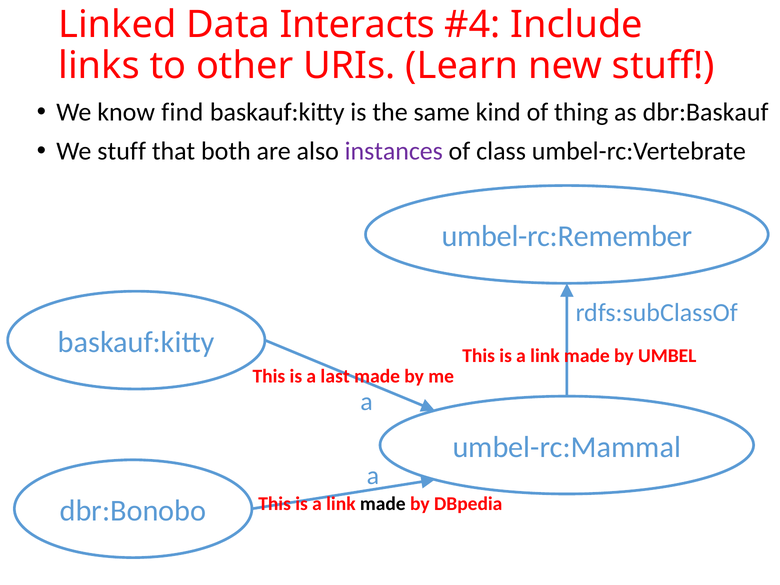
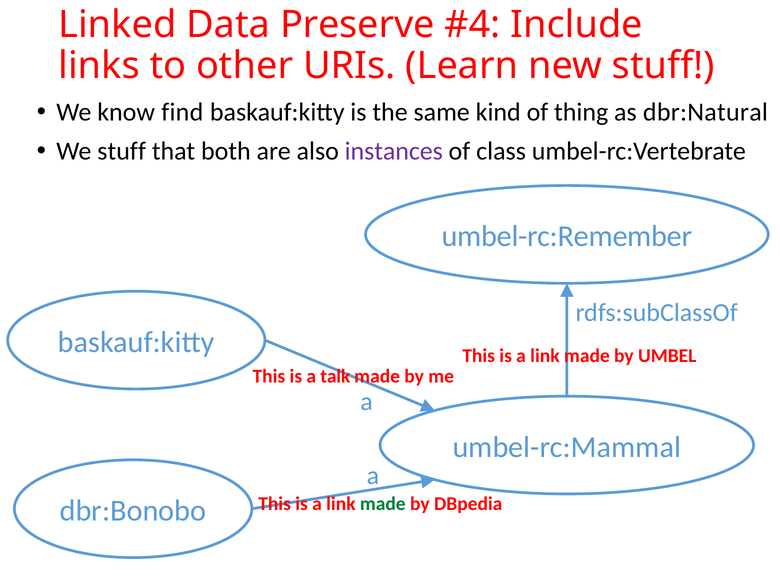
Interacts: Interacts -> Preserve
dbr:Baskauf: dbr:Baskauf -> dbr:Natural
last: last -> talk
made at (383, 504) colour: black -> green
